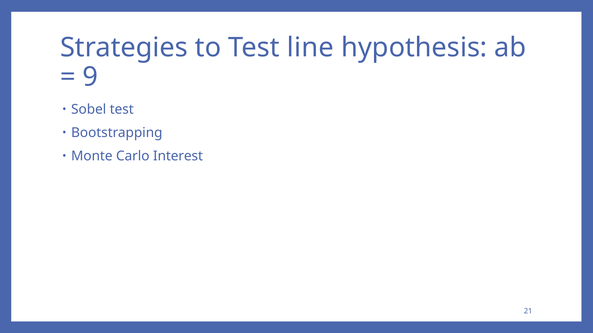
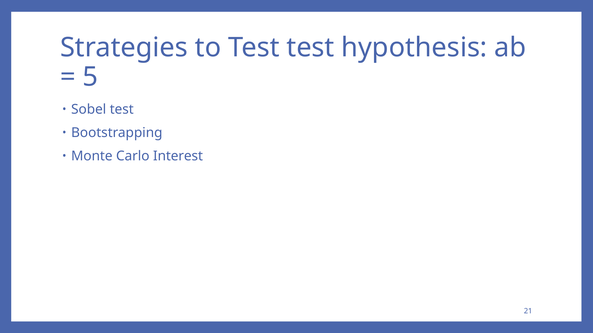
Test line: line -> test
9: 9 -> 5
